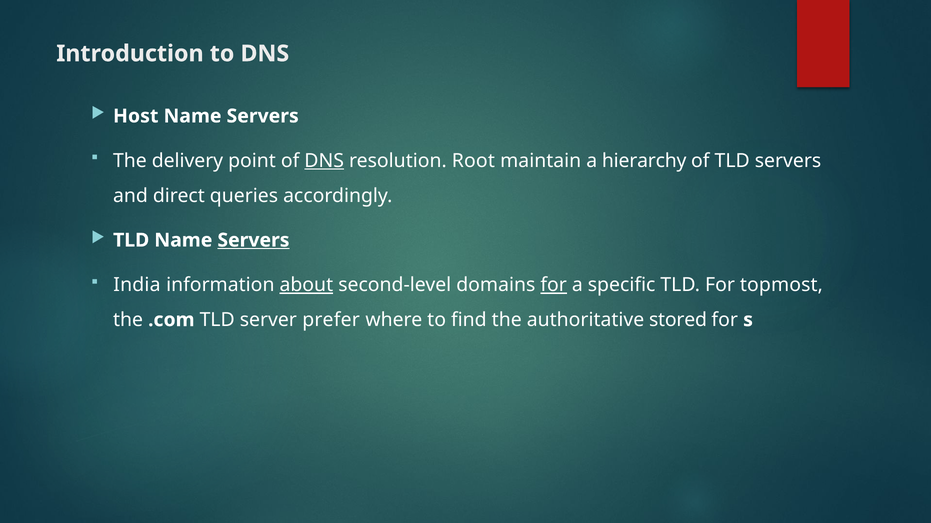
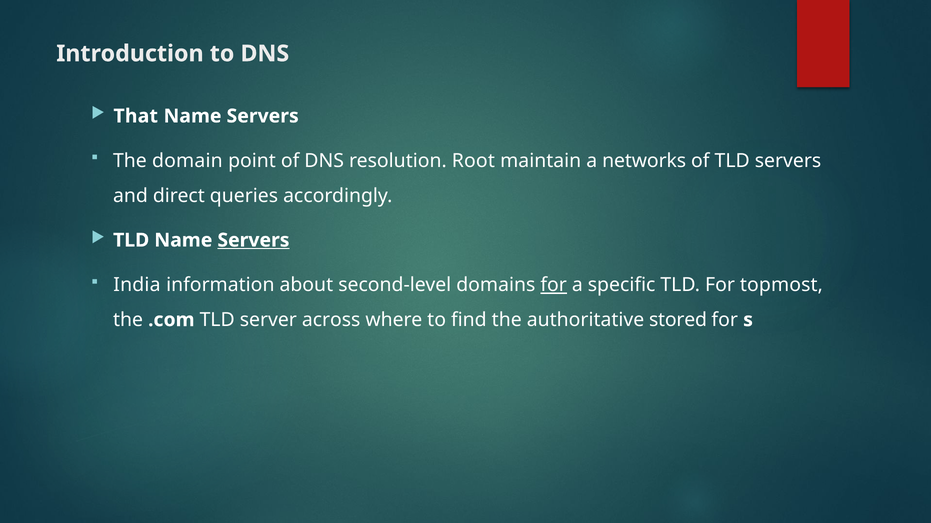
Host: Host -> That
delivery: delivery -> domain
DNS at (324, 161) underline: present -> none
hierarchy: hierarchy -> networks
about underline: present -> none
prefer: prefer -> across
